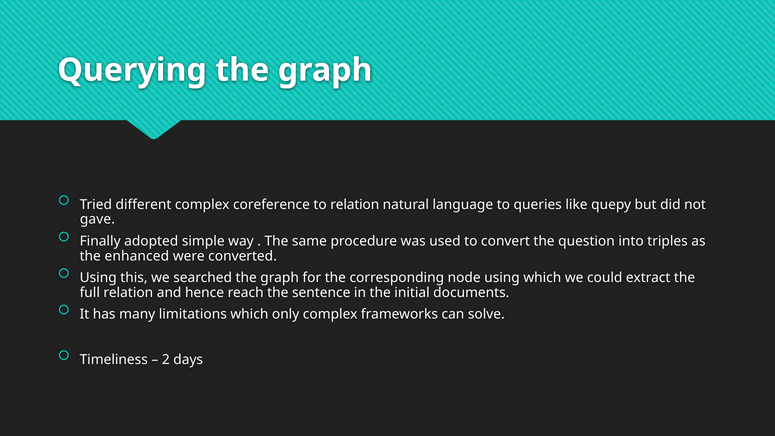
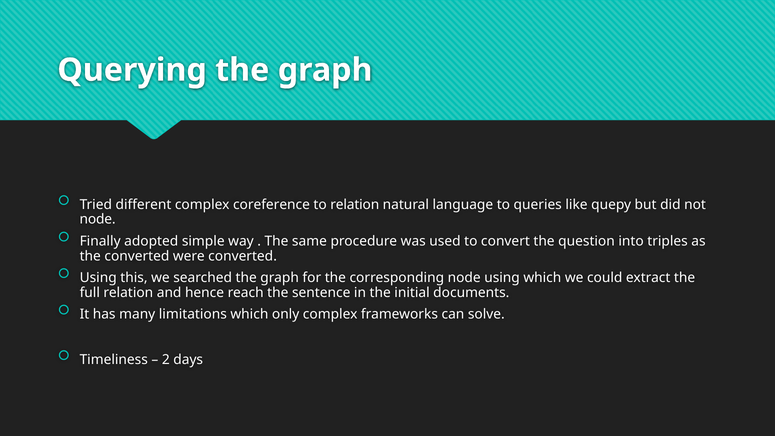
gave at (97, 219): gave -> node
the enhanced: enhanced -> converted
